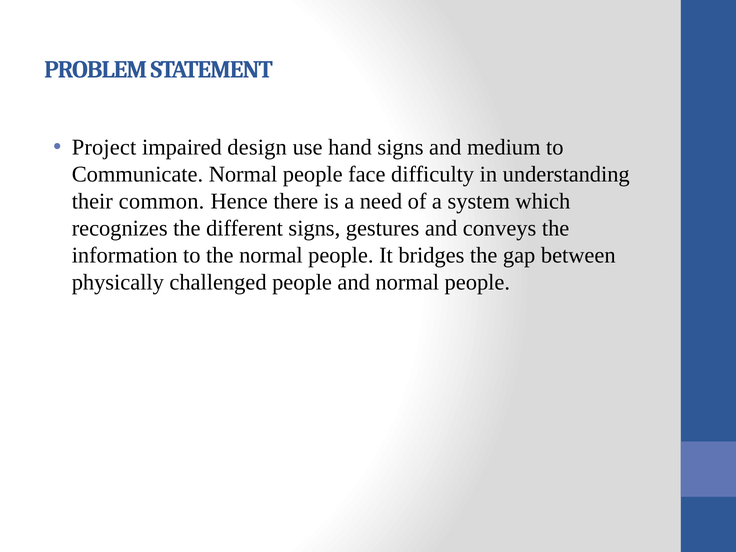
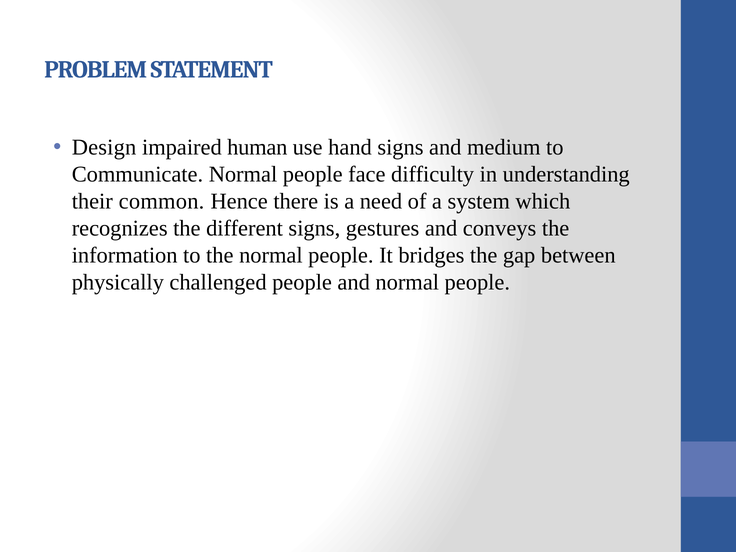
Project: Project -> Design
design: design -> human
